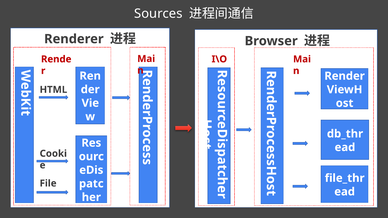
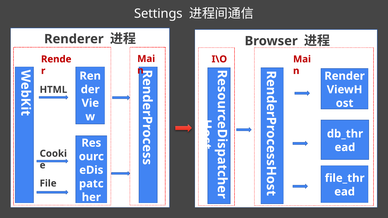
Sources: Sources -> Settings
